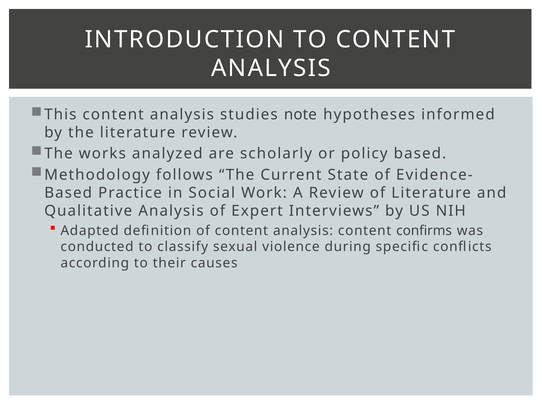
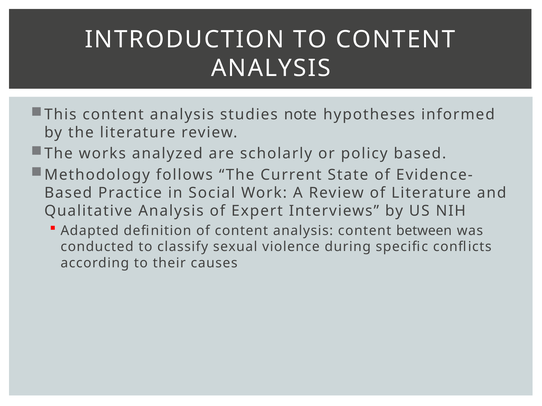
confirms: confirms -> between
